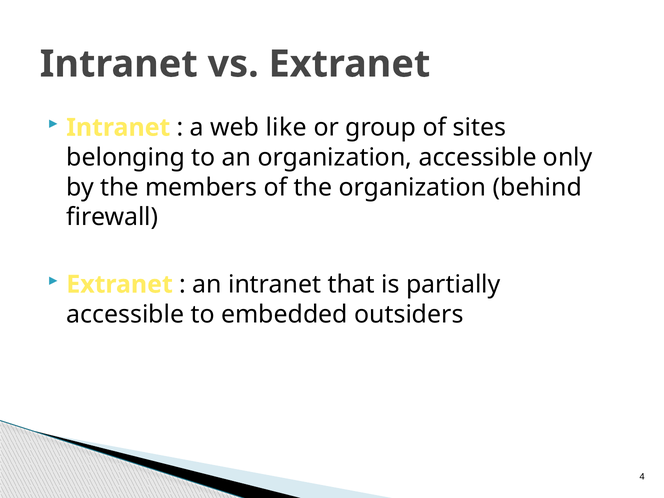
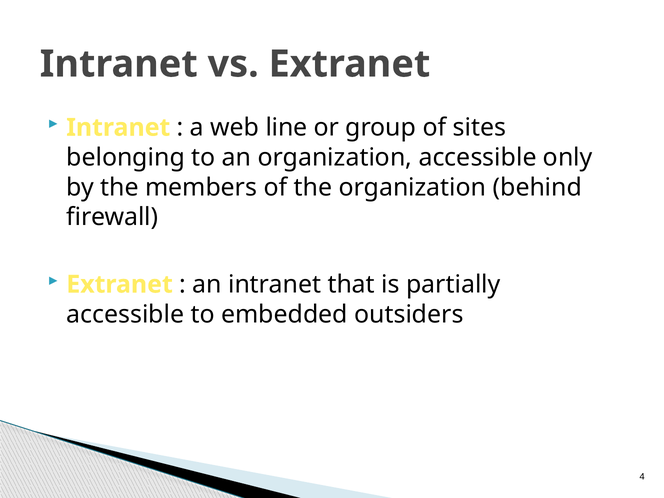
like: like -> line
